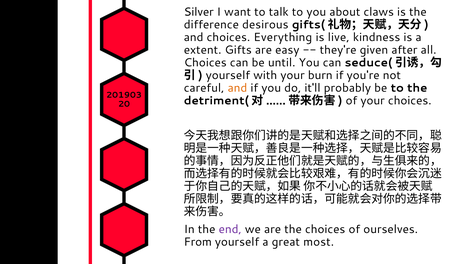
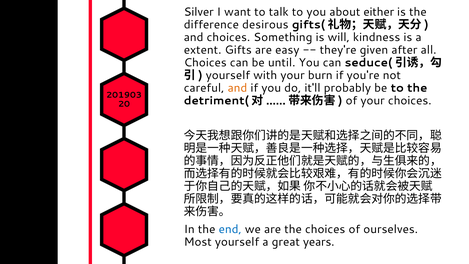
claws: claws -> either
Everything: Everything -> Something
live: live -> will
end colour: purple -> blue
From: From -> Most
most: most -> years
